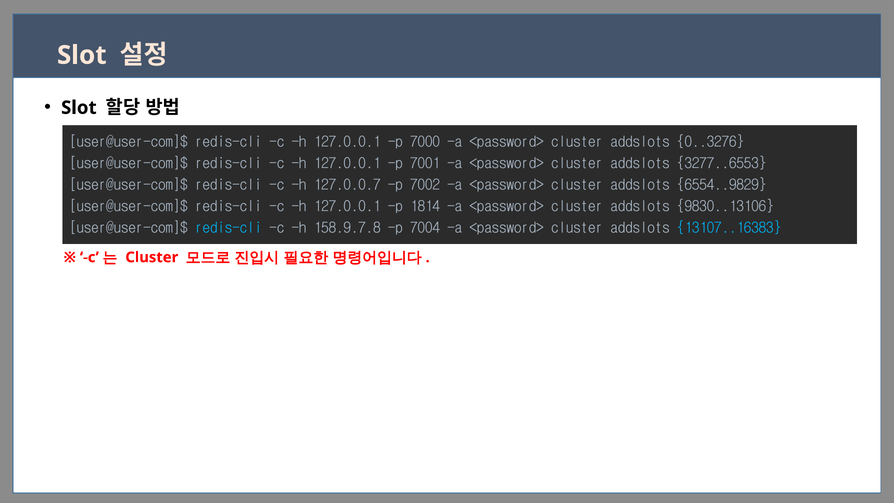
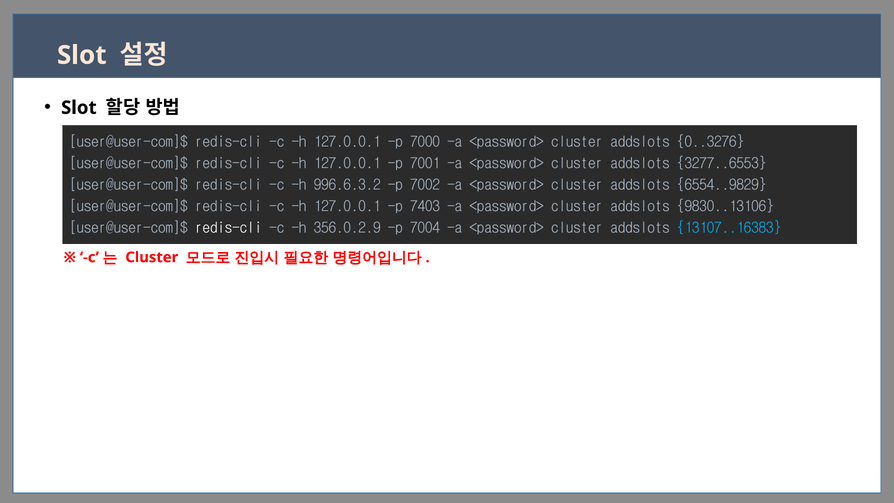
127.0.0.7: 127.0.0.7 -> 996.6.3.2
1814: 1814 -> 7403
redis-cli at (229, 228) colour: light blue -> white
158.9.7.8: 158.9.7.8 -> 356.0.2.9
